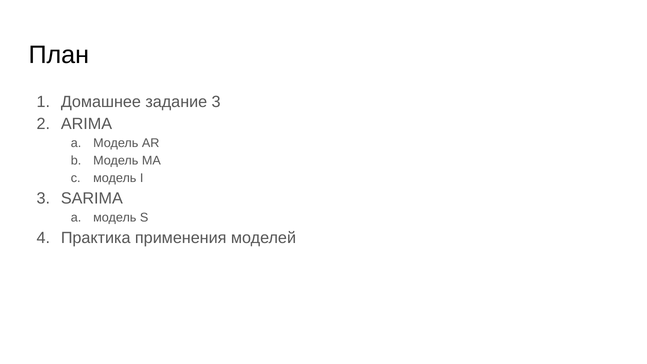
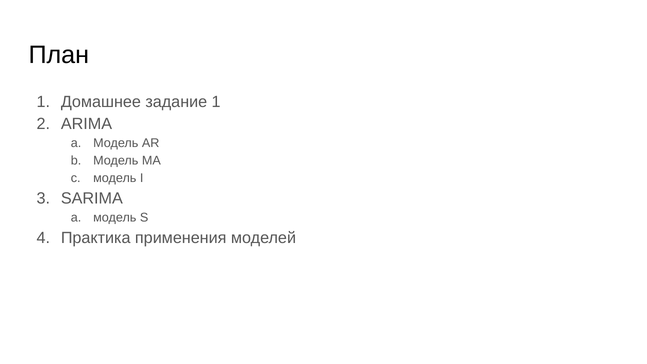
задание 3: 3 -> 1
